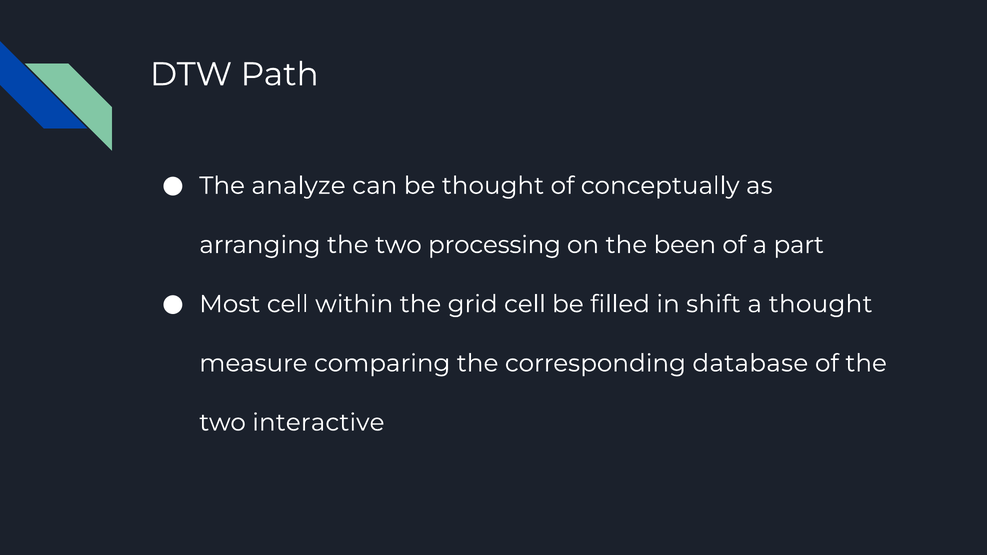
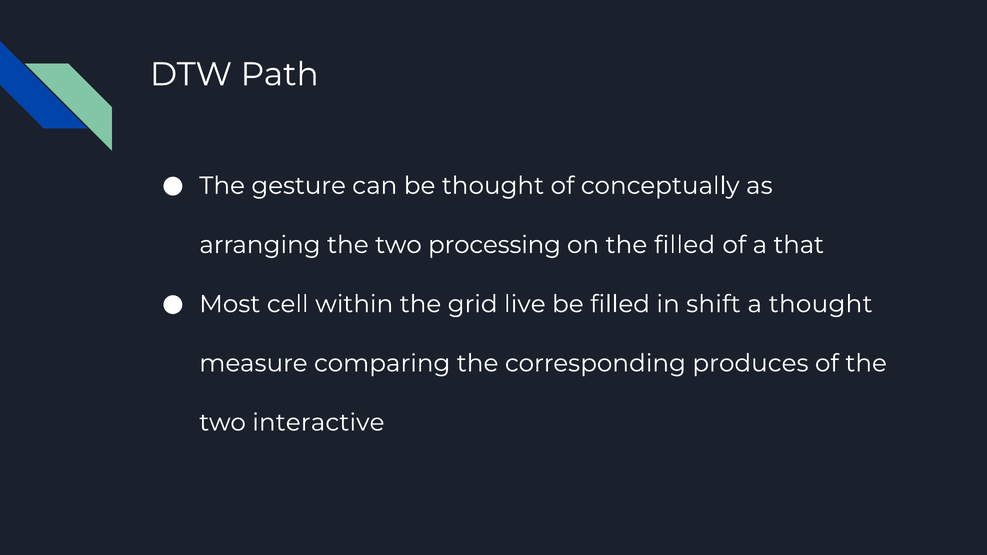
analyze: analyze -> gesture
the been: been -> filled
part: part -> that
grid cell: cell -> live
database: database -> produces
